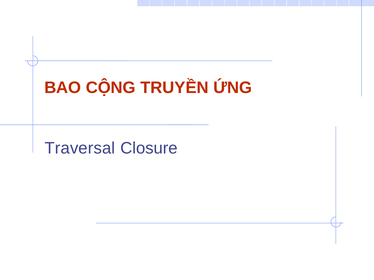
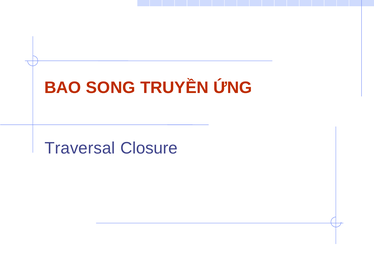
CỘNG: CỘNG -> SONG
